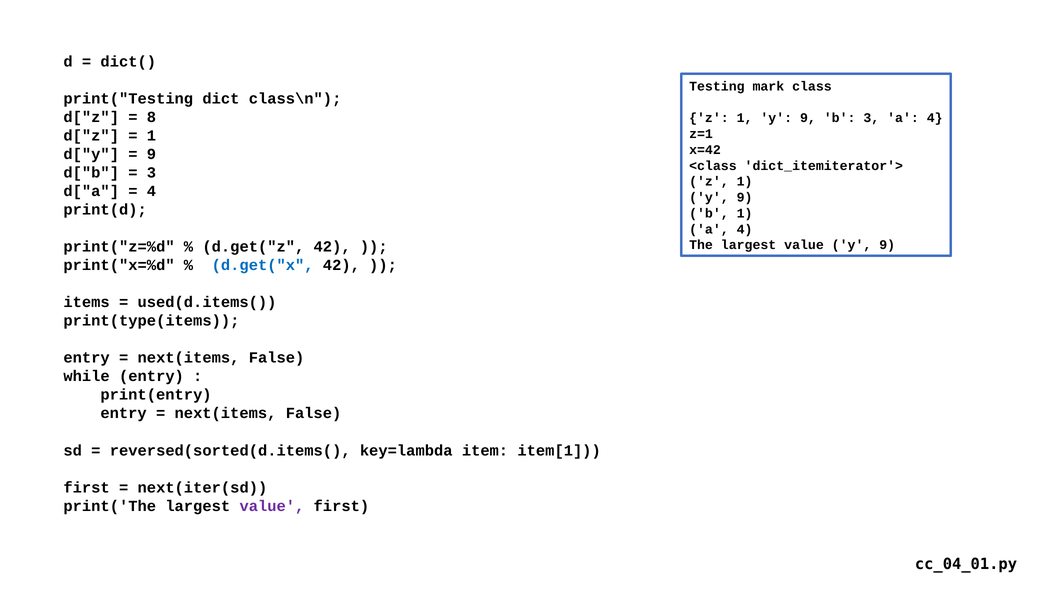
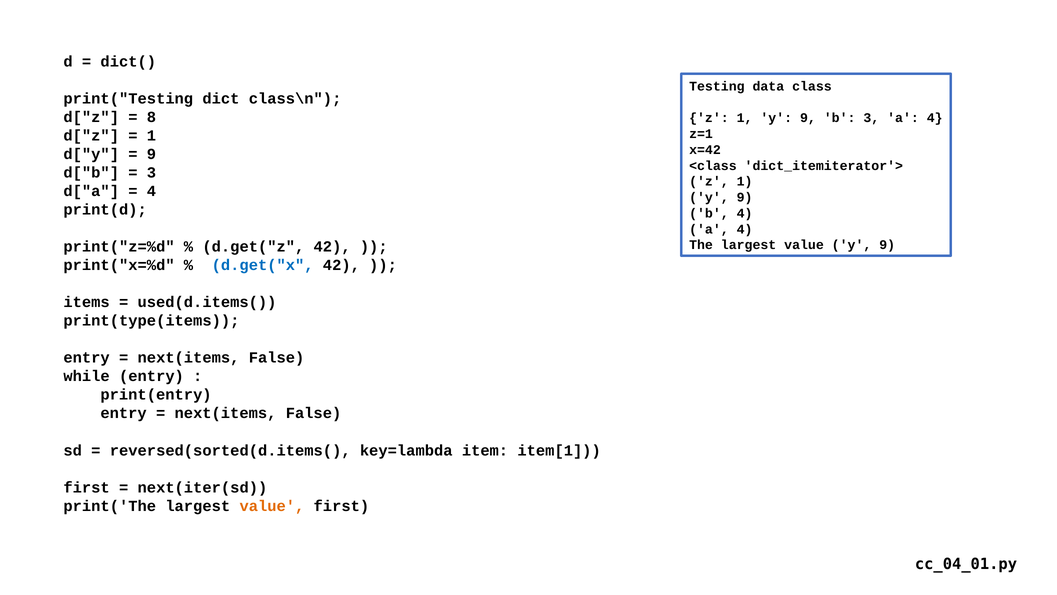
mark: mark -> data
b 1: 1 -> 4
value at (272, 506) colour: purple -> orange
